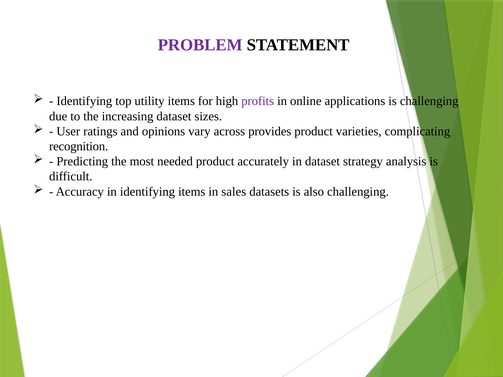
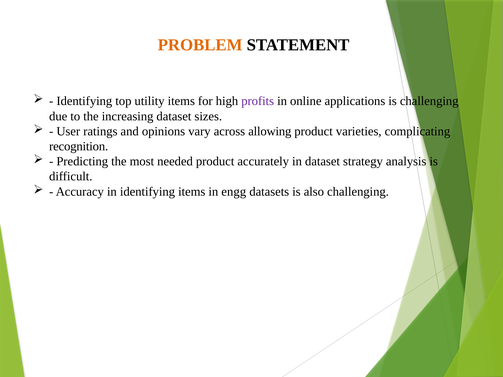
PROBLEM colour: purple -> orange
provides: provides -> allowing
sales: sales -> engg
